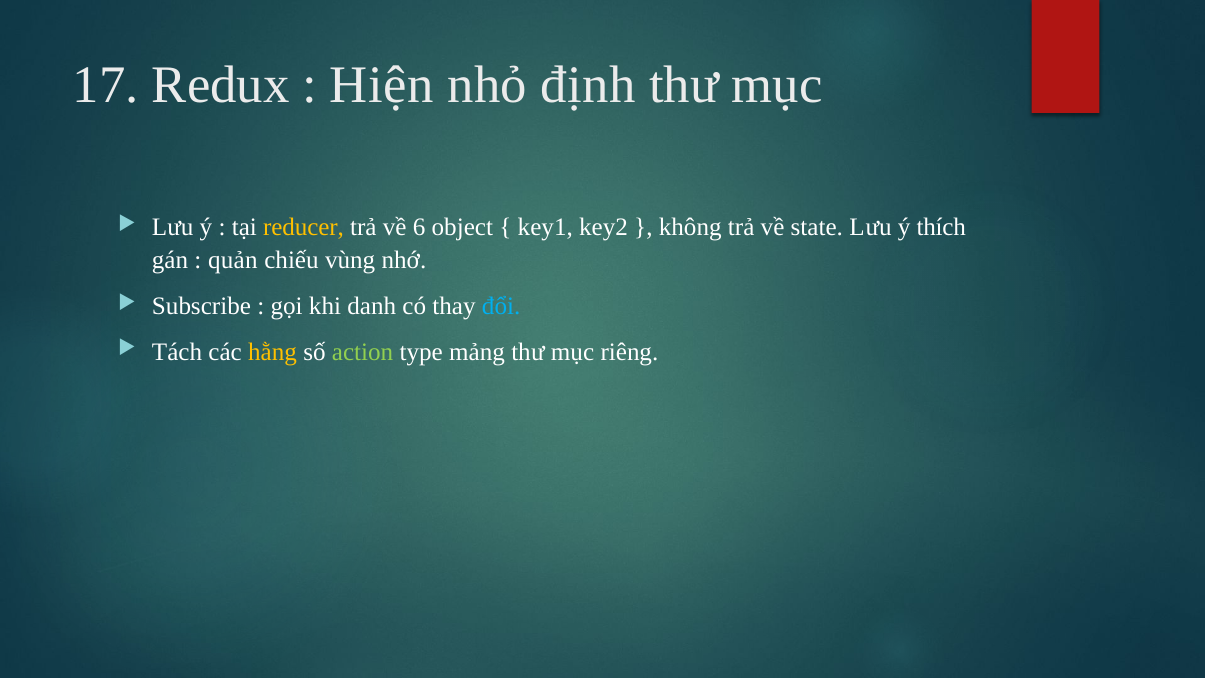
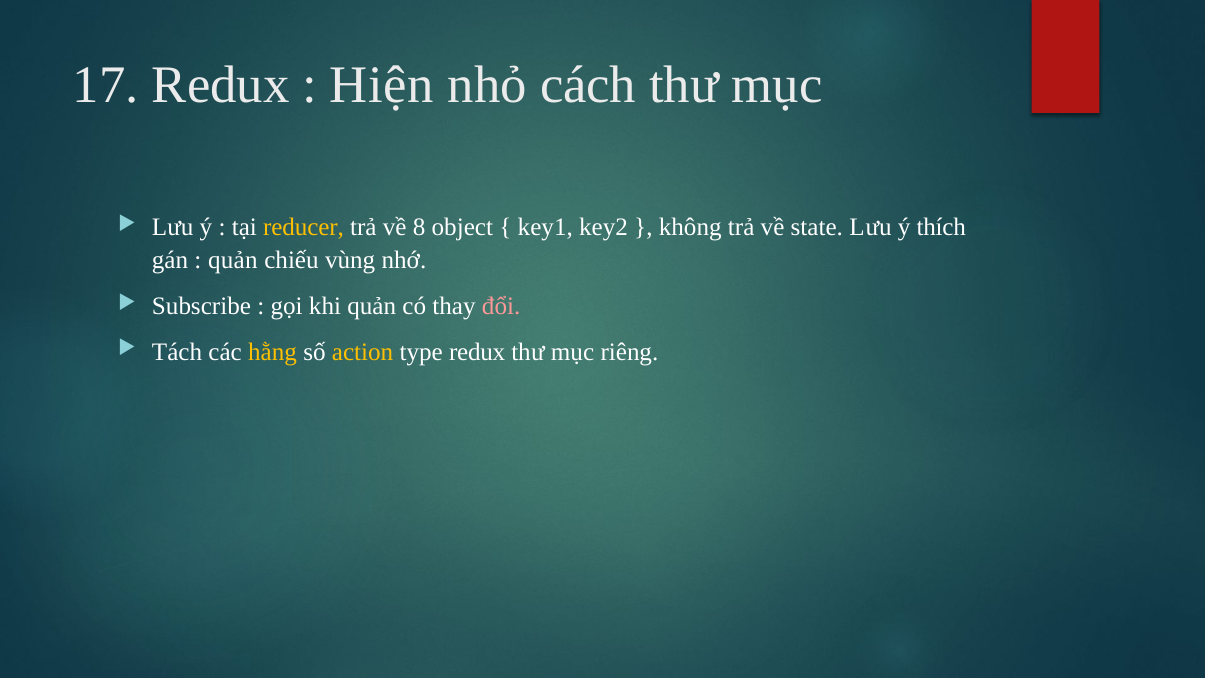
định: định -> cách
6: 6 -> 8
khi danh: danh -> quản
đổi colour: light blue -> pink
action colour: light green -> yellow
type mảng: mảng -> redux
